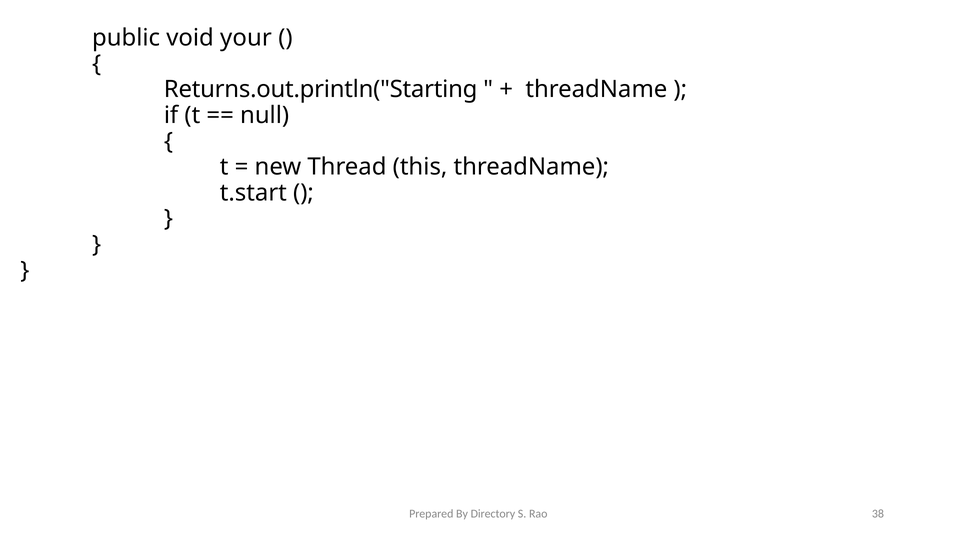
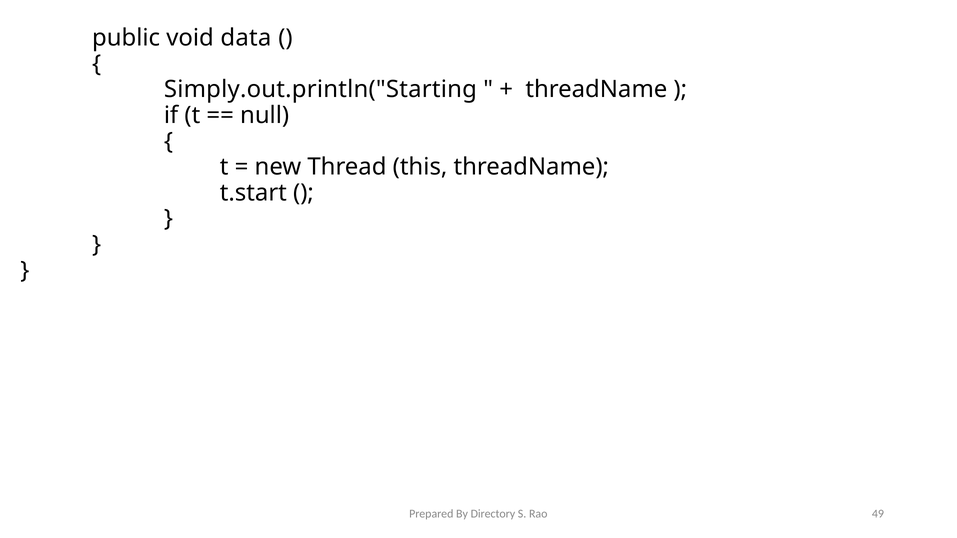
your: your -> data
Returns.out.println("Starting: Returns.out.println("Starting -> Simply.out.println("Starting
38: 38 -> 49
